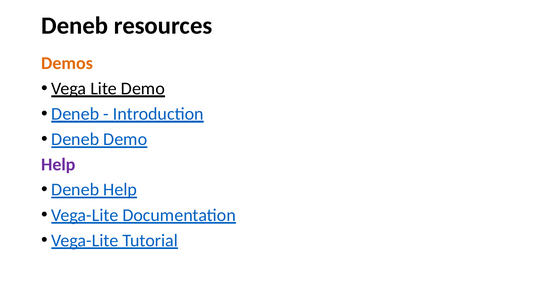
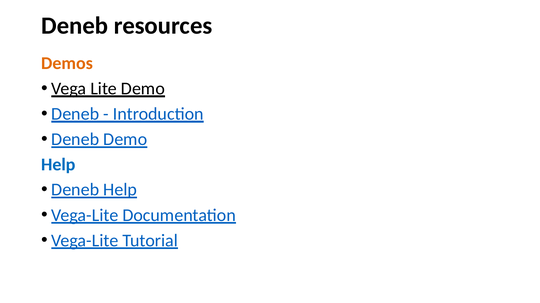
Help at (58, 165) colour: purple -> blue
